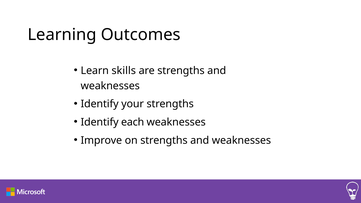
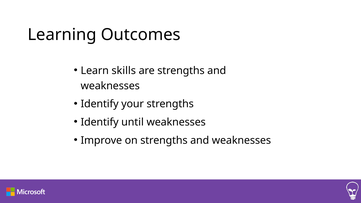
each: each -> until
